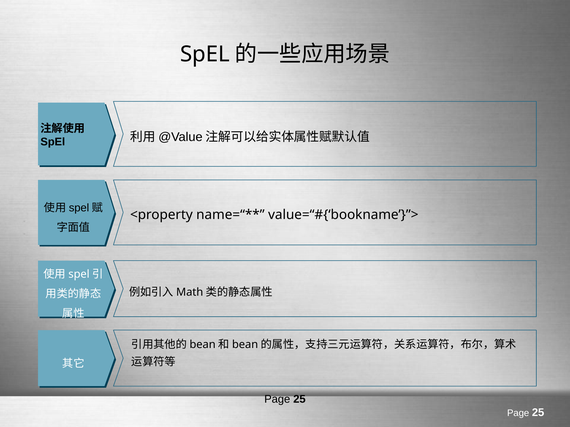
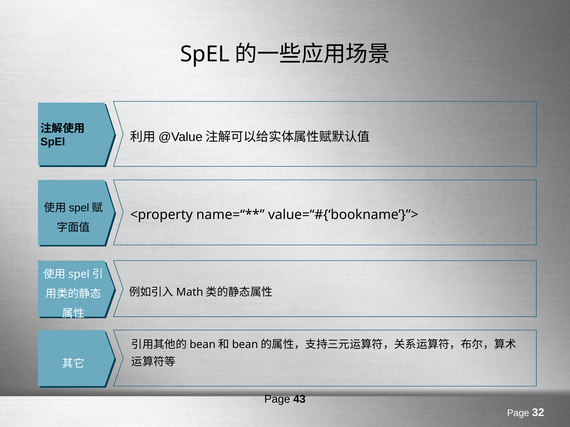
25 at (299, 400): 25 -> 43
25 at (538, 413): 25 -> 32
